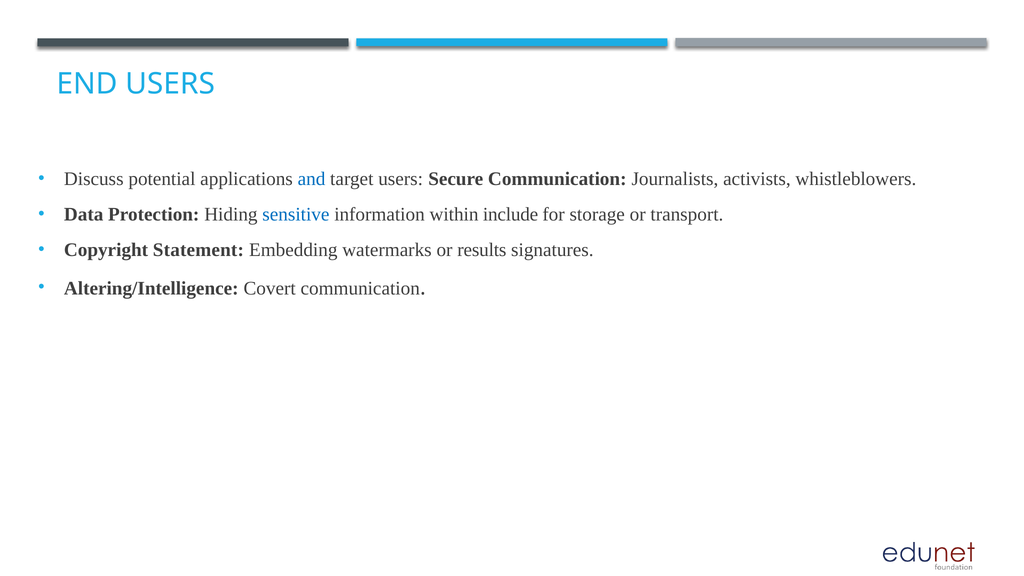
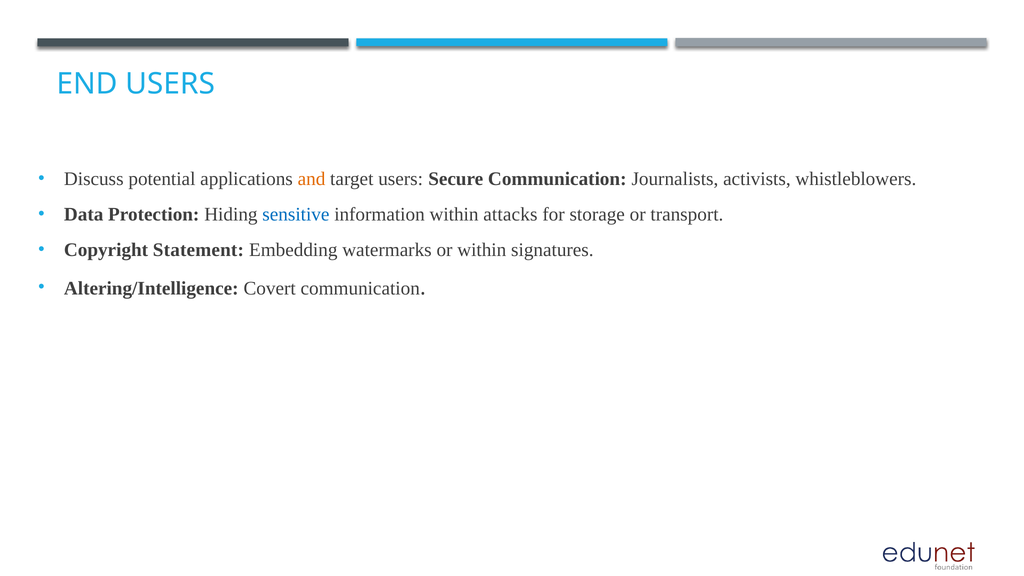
and colour: blue -> orange
include: include -> attacks
or results: results -> within
